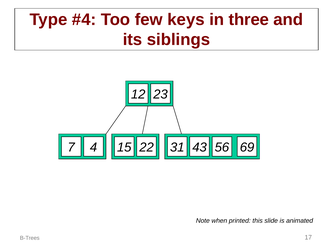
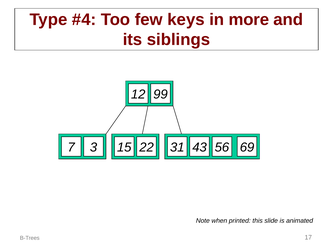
three: three -> more
23: 23 -> 99
4: 4 -> 3
